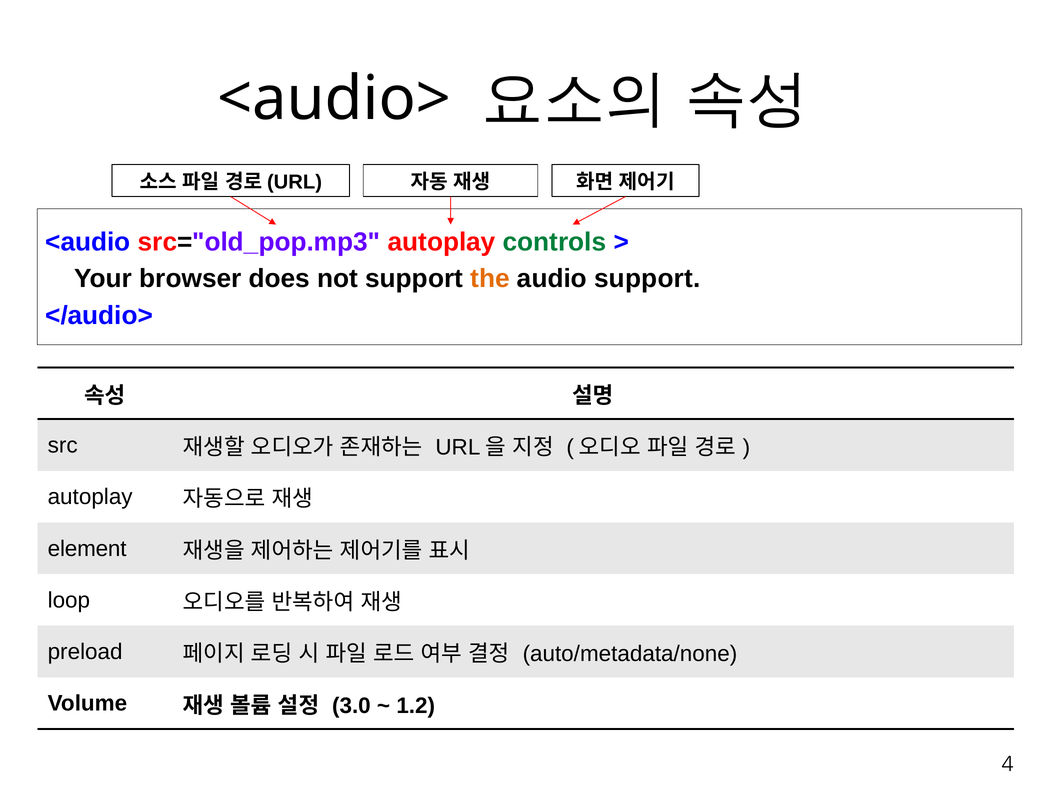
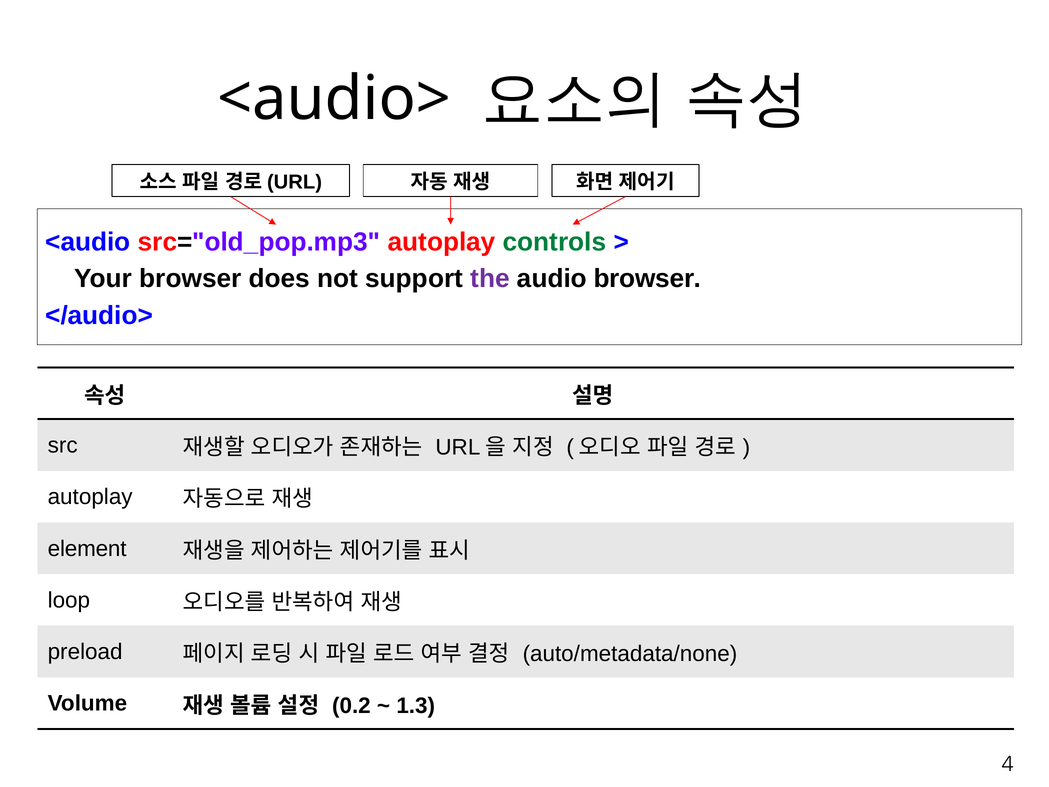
the colour: orange -> purple
audio support: support -> browser
3.0: 3.0 -> 0.2
1.2: 1.2 -> 1.3
